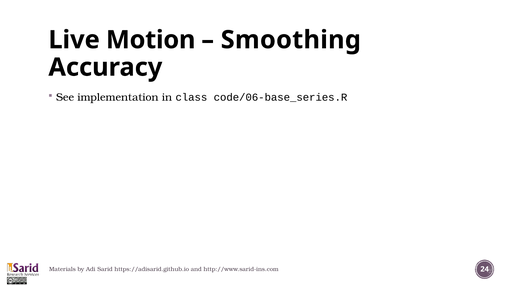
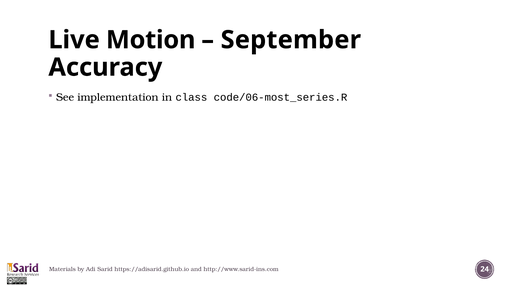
Smoothing: Smoothing -> September
code/06-base_series.R: code/06-base_series.R -> code/06-most_series.R
